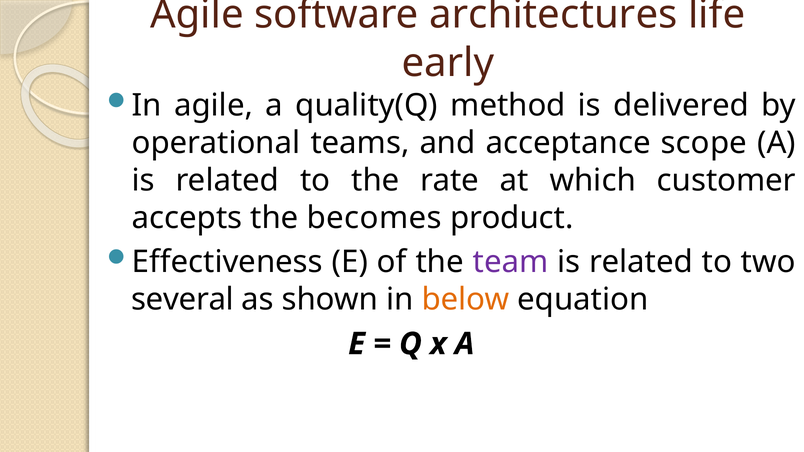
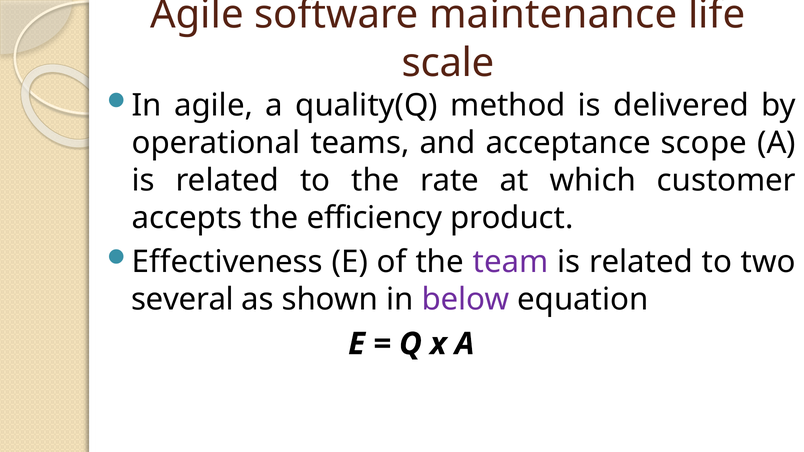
architectures: architectures -> maintenance
early: early -> scale
becomes: becomes -> efficiency
below colour: orange -> purple
